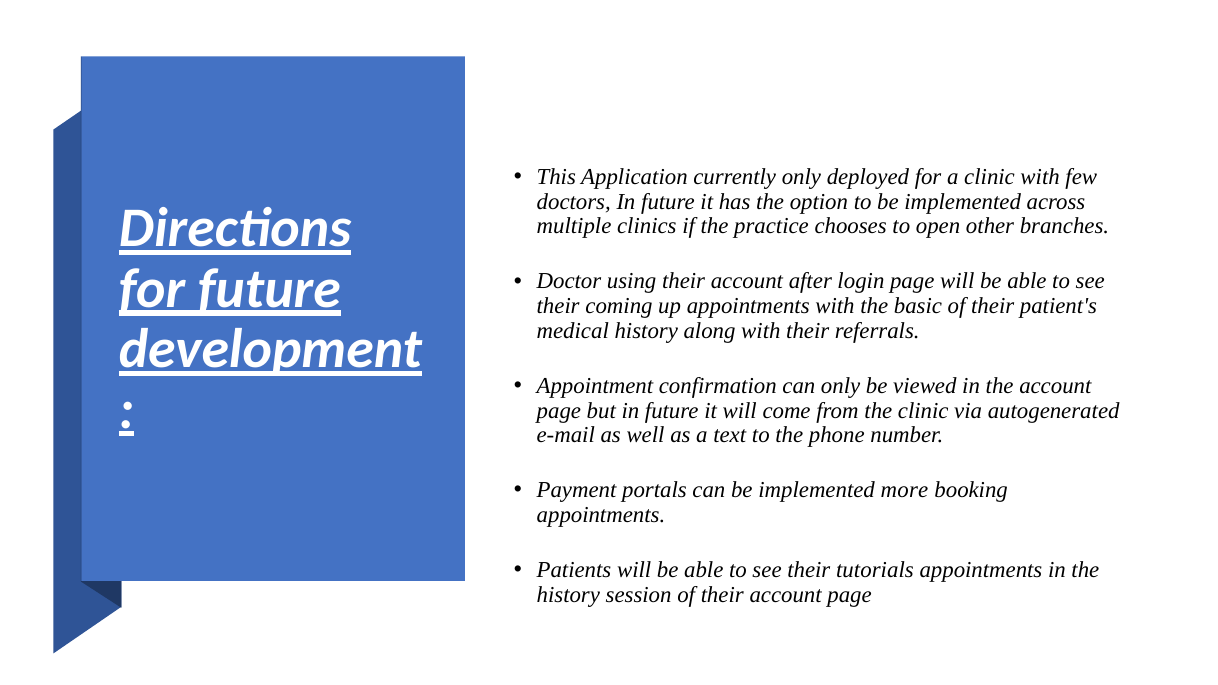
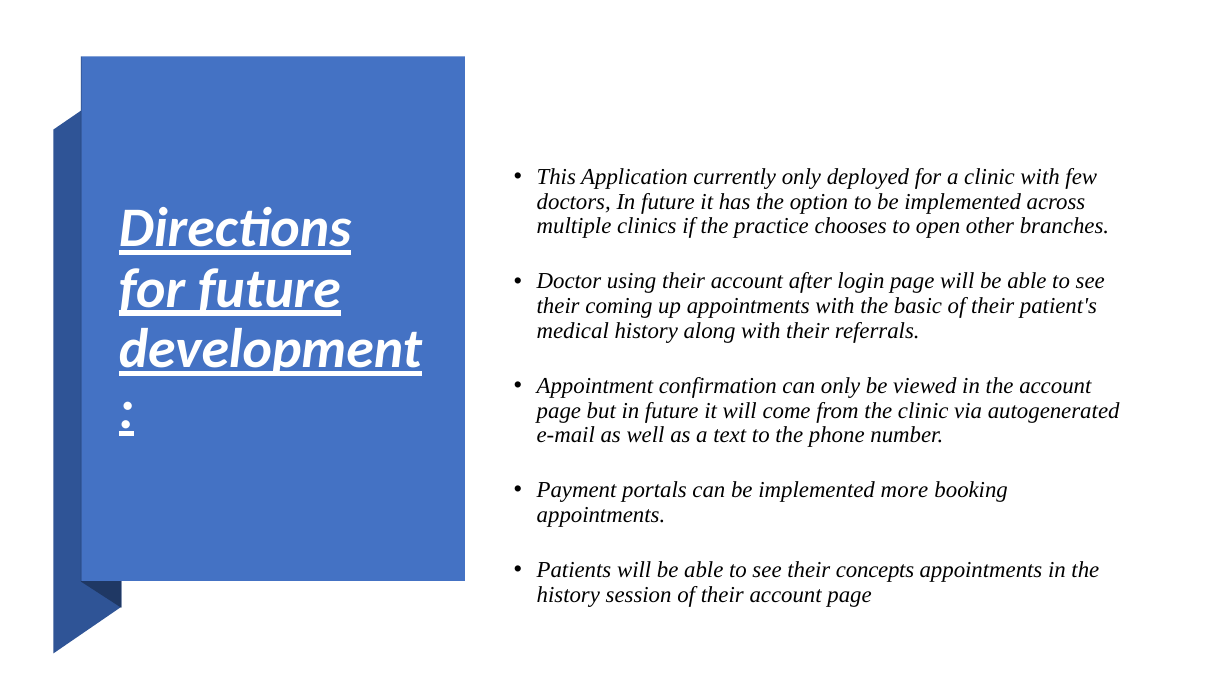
tutorials: tutorials -> concepts
